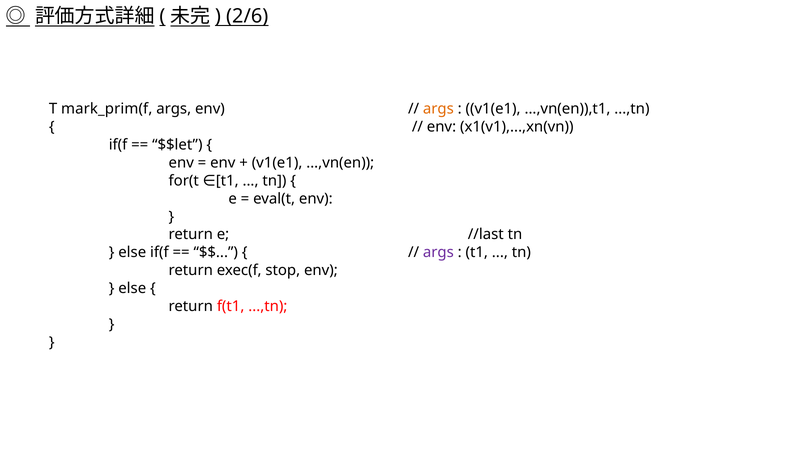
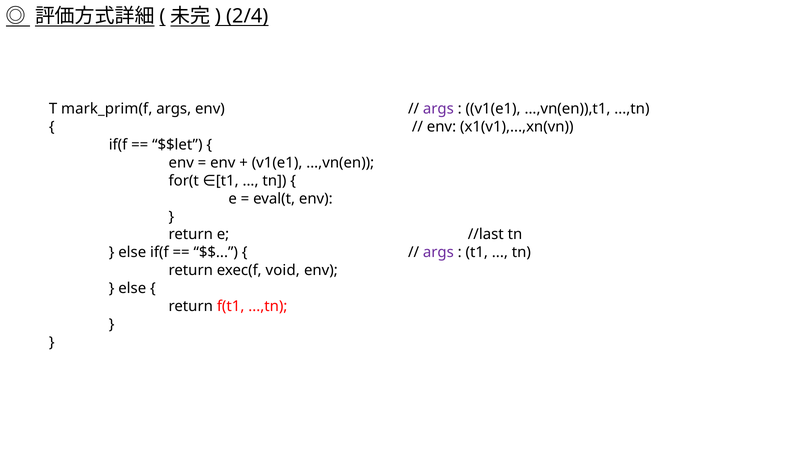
2/6: 2/6 -> 2/4
args at (438, 109) colour: orange -> purple
stop: stop -> void
